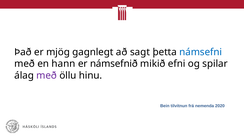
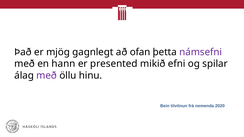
sagt: sagt -> ofan
námsefni colour: blue -> purple
námsefnið: námsefnið -> presented
